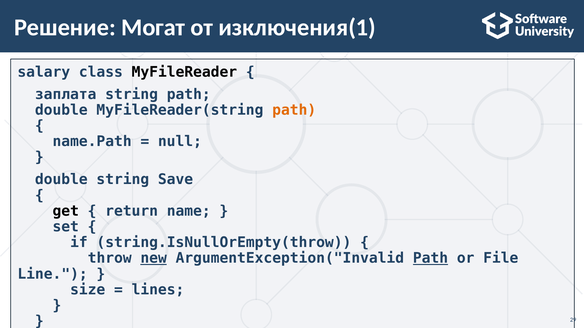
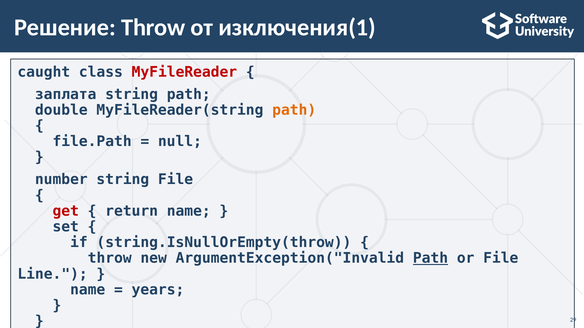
Решение Могат: Могат -> Throw
salary: salary -> caught
MyFileReader colour: black -> red
name.Path: name.Path -> file.Path
double at (61, 180): double -> number
string Save: Save -> File
get colour: black -> red
new underline: present -> none
size at (88, 290): size -> name
lines: lines -> years
